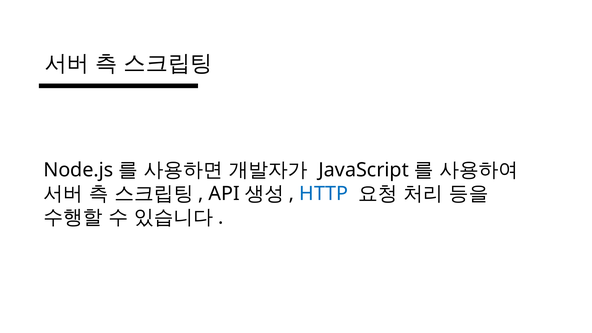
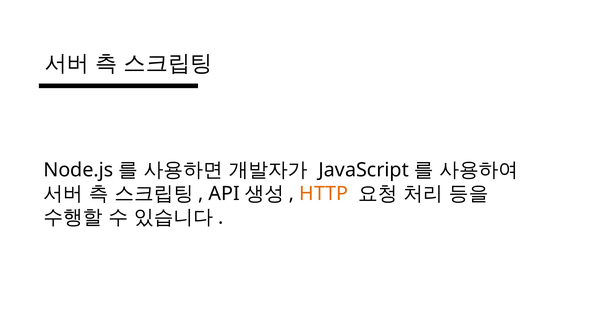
HTTP colour: blue -> orange
